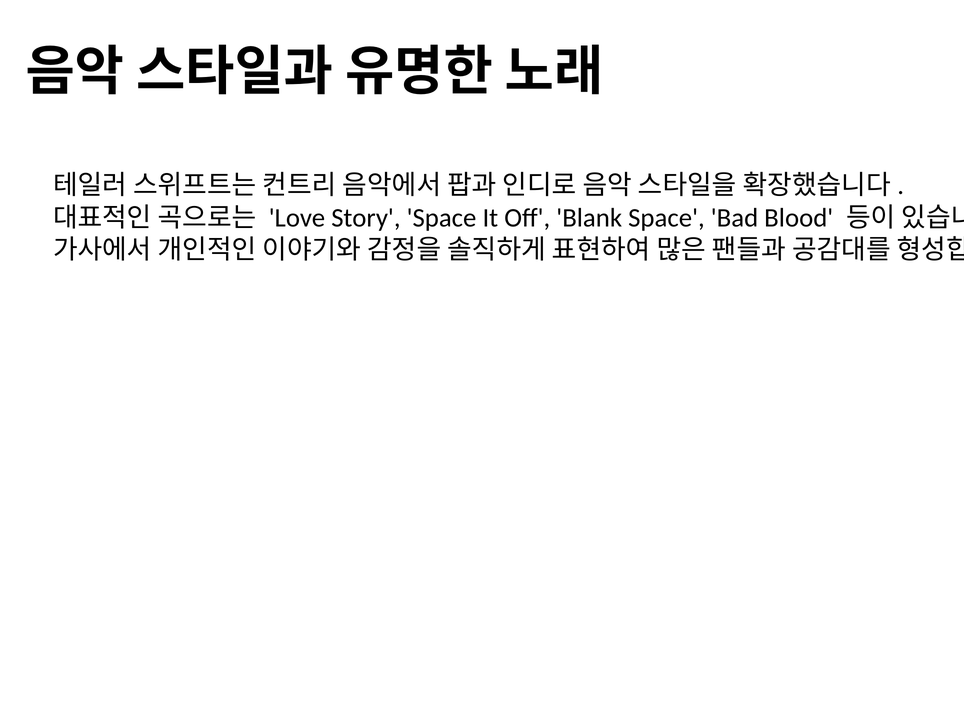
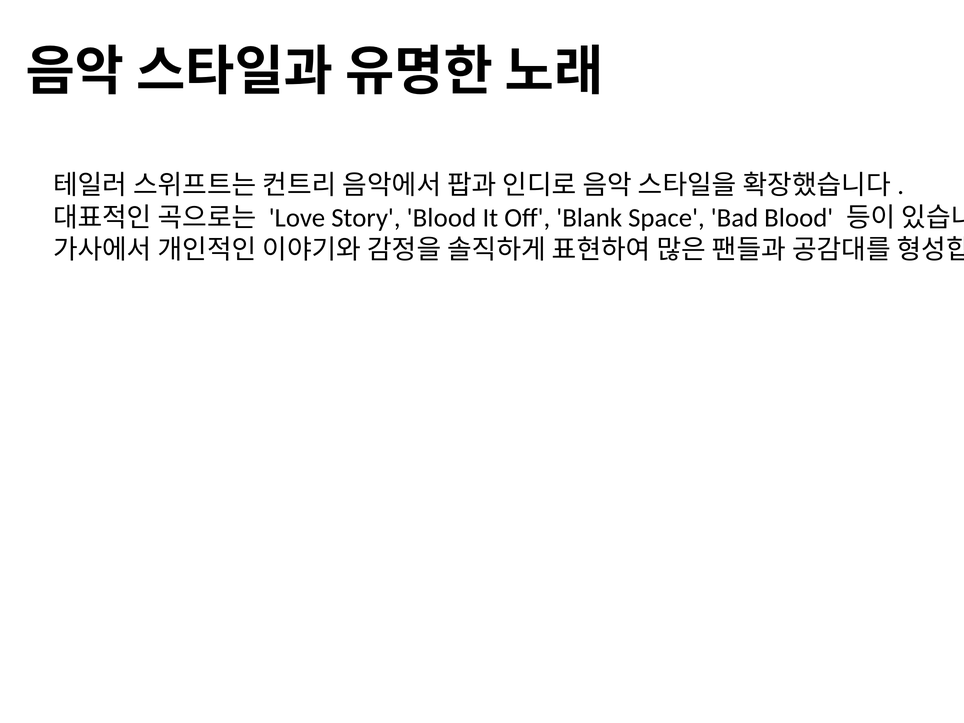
Story Space: Space -> Blood
